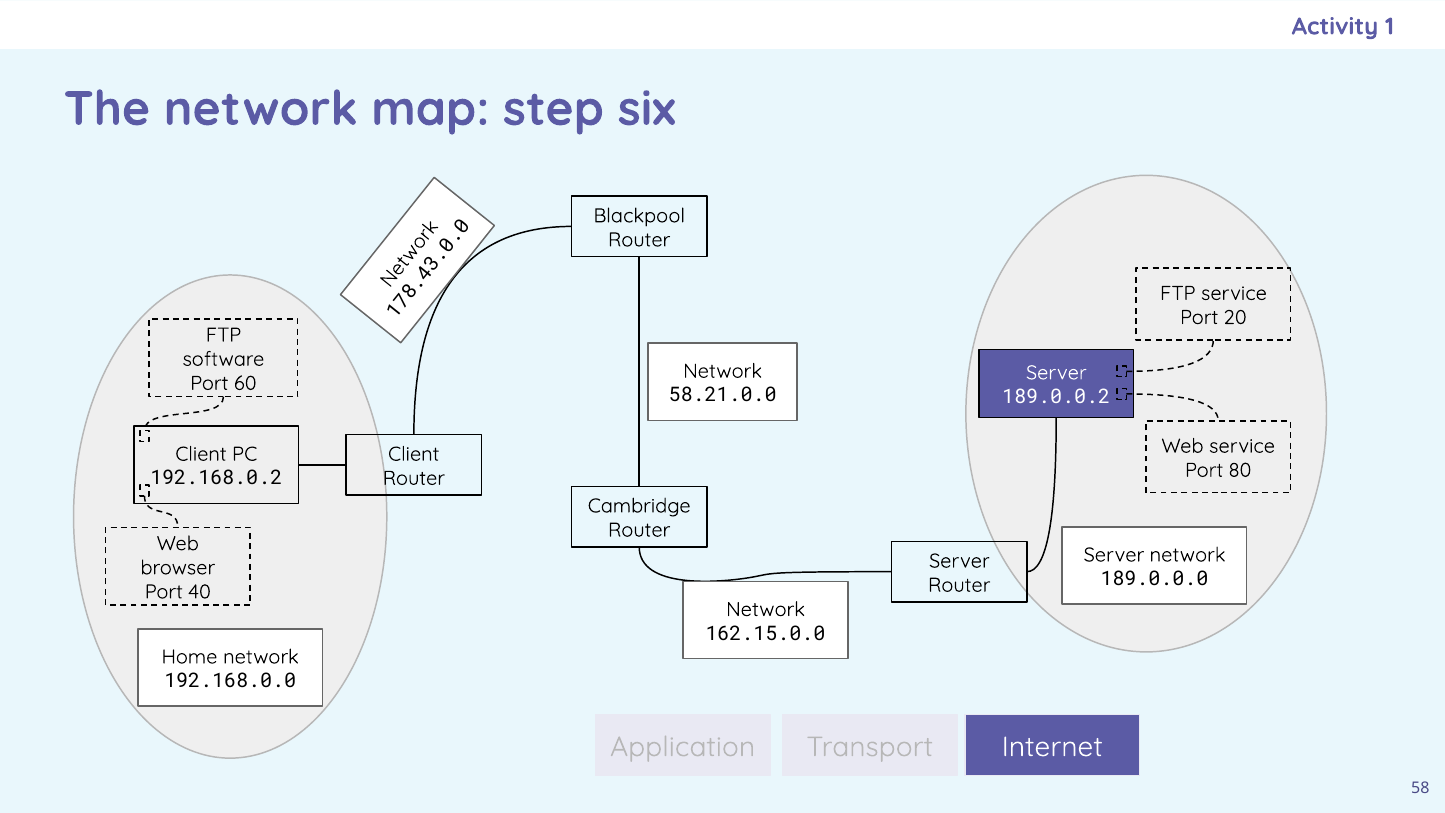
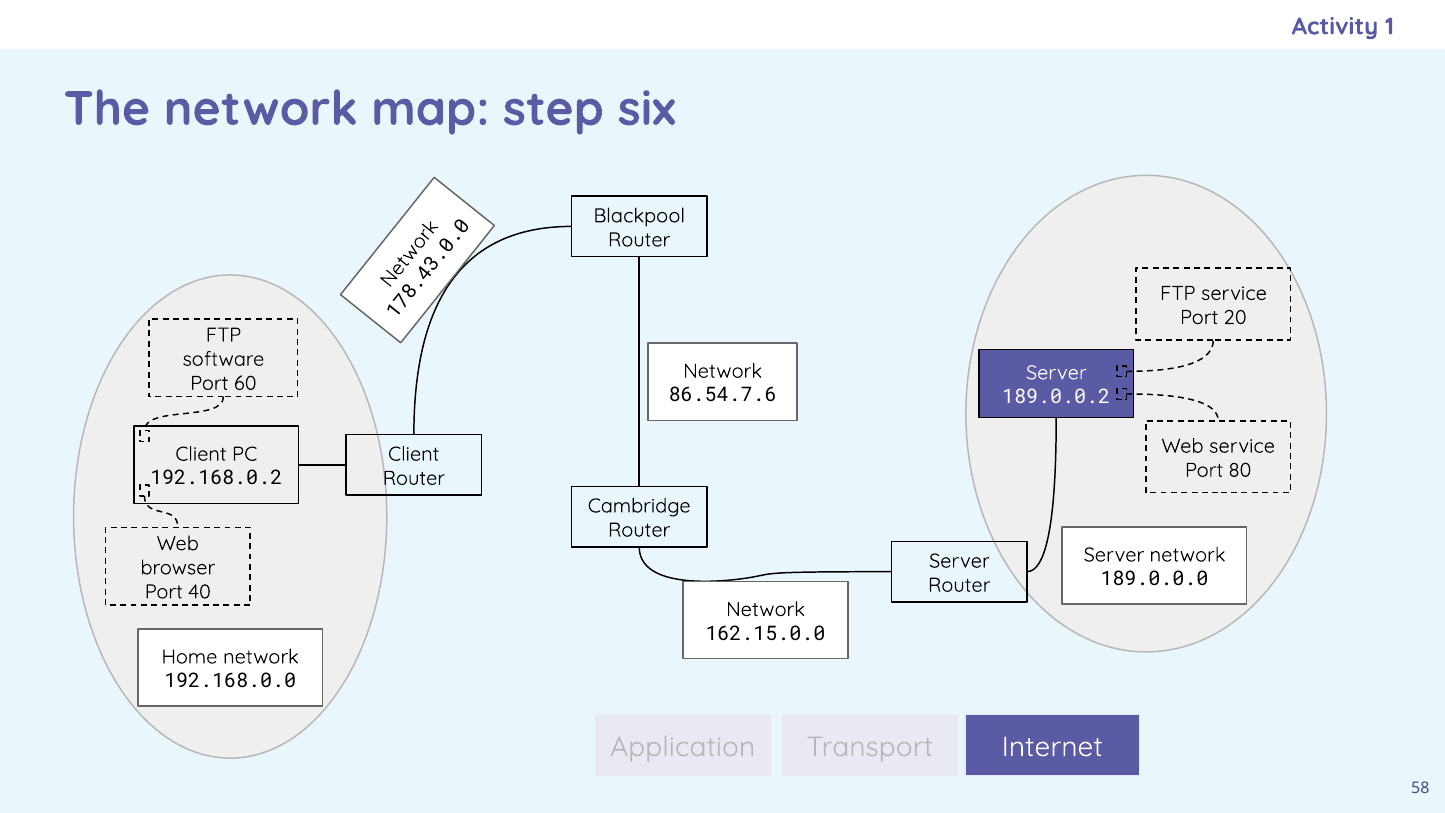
58.21.0.0: 58.21.0.0 -> 86.54.7.6
